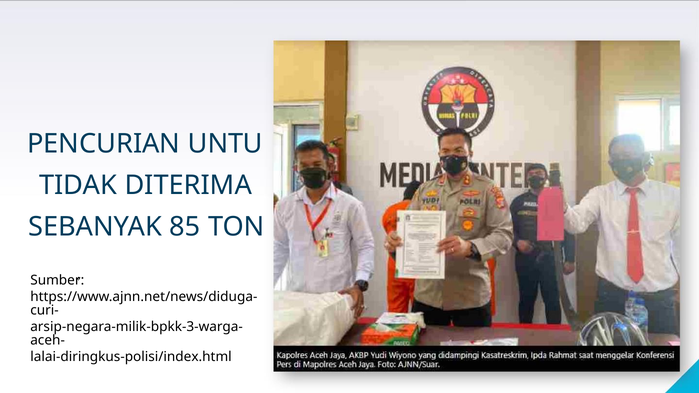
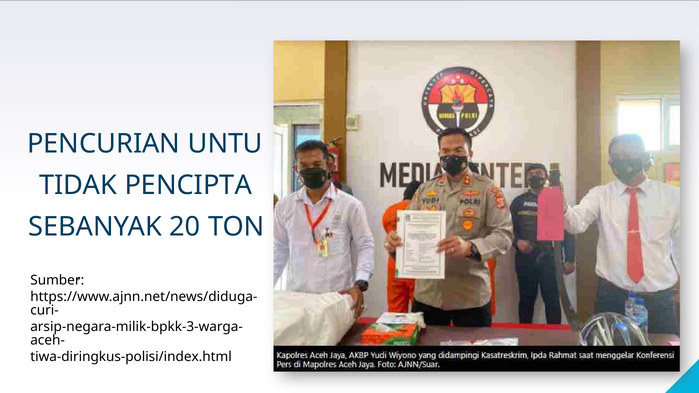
DITERIMA: DITERIMA -> PENCIPTA
85: 85 -> 20
lalai-diringkus-polisi/index.html: lalai-diringkus-polisi/index.html -> tiwa-diringkus-polisi/index.html
